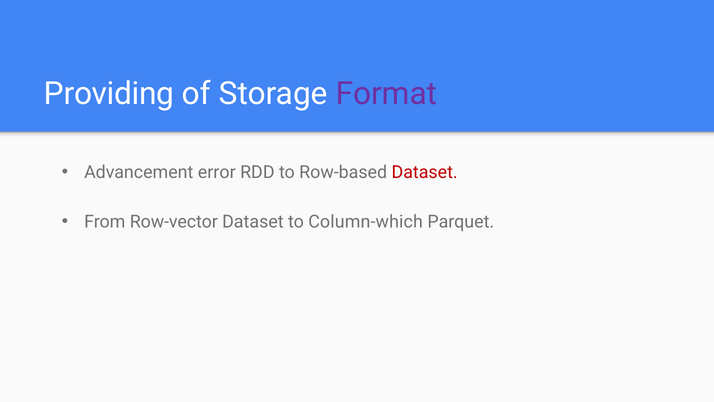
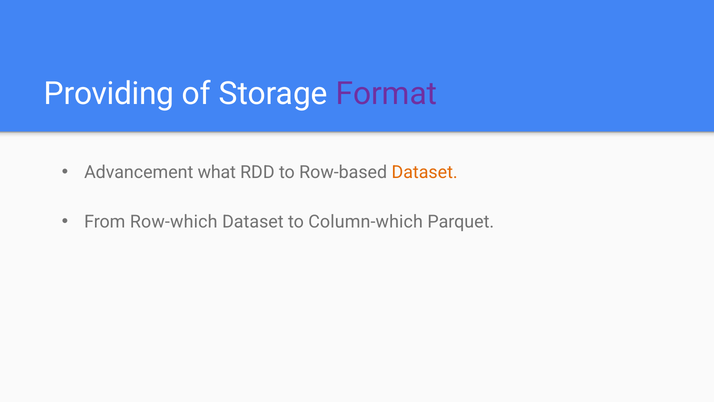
error: error -> what
Dataset at (425, 172) colour: red -> orange
Row-vector: Row-vector -> Row-which
